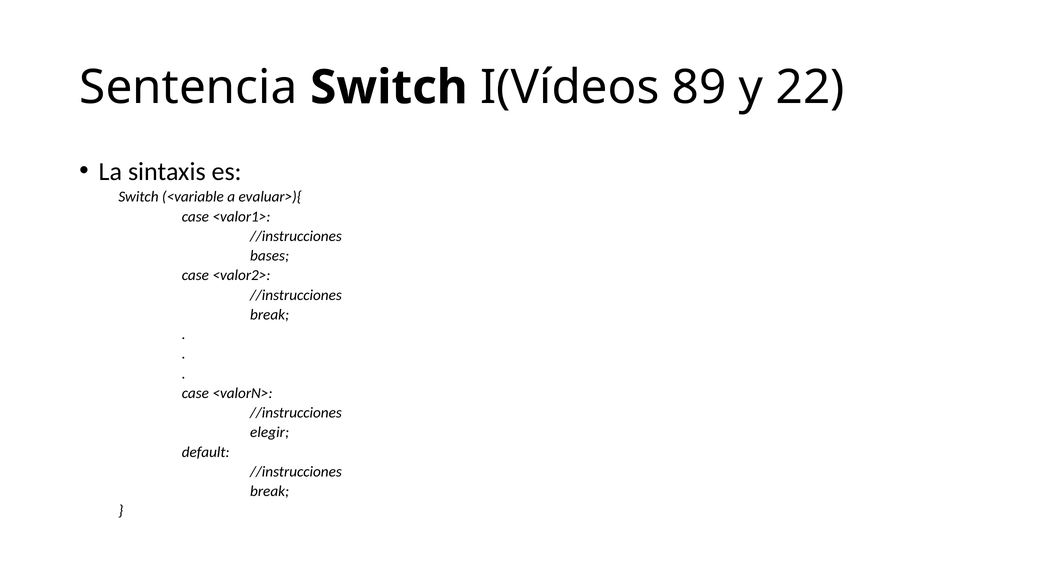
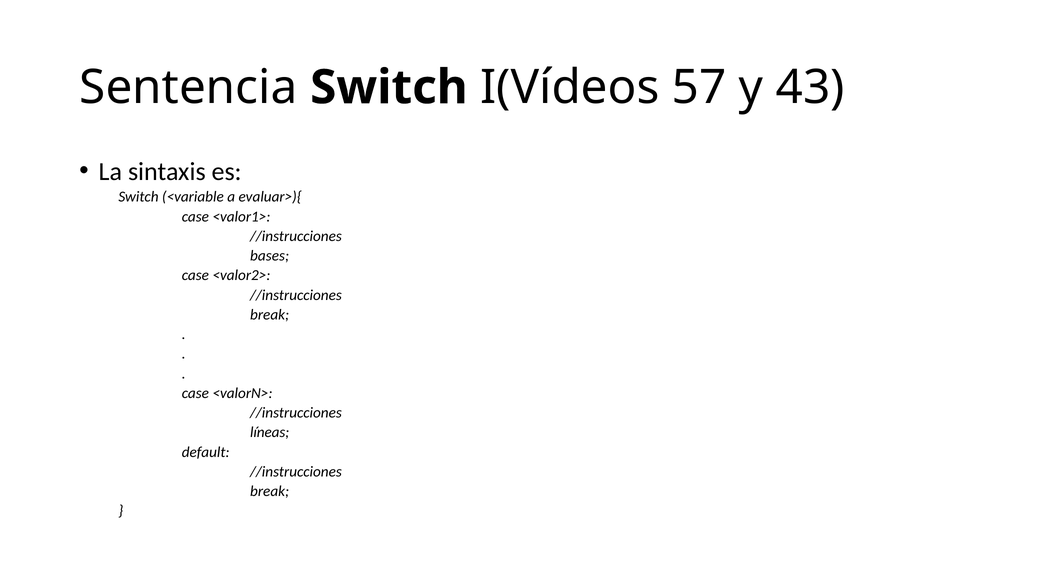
89: 89 -> 57
22: 22 -> 43
elegir: elegir -> líneas
